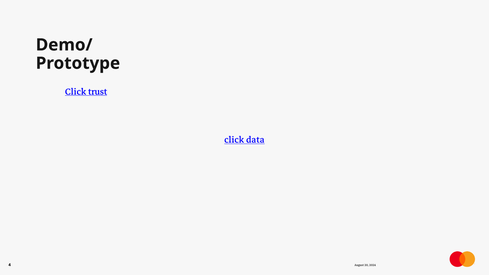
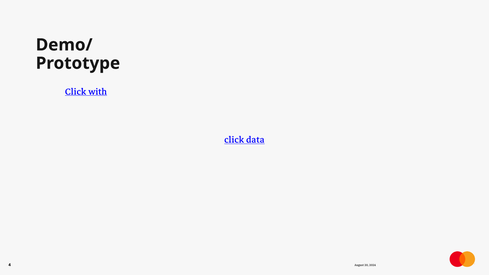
trust: trust -> with
